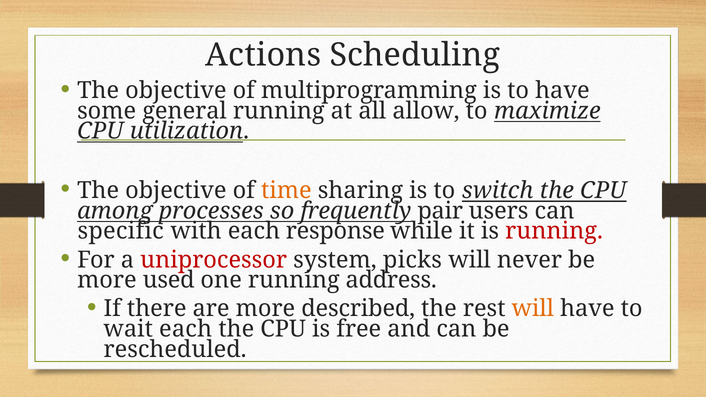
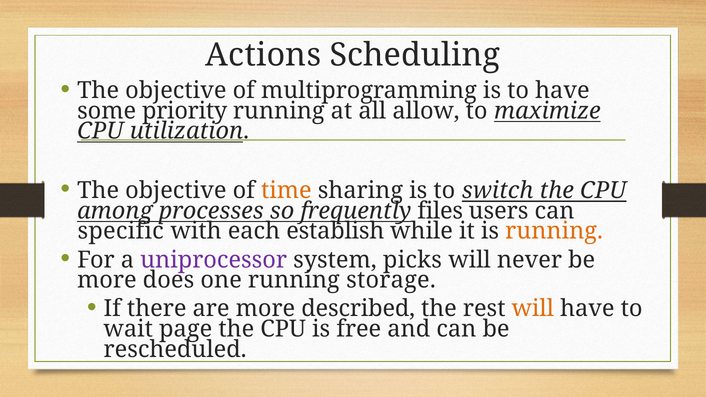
general: general -> priority
pair: pair -> files
response: response -> establish
running at (554, 231) colour: red -> orange
uniprocessor colour: red -> purple
used: used -> does
address: address -> storage
wait each: each -> page
